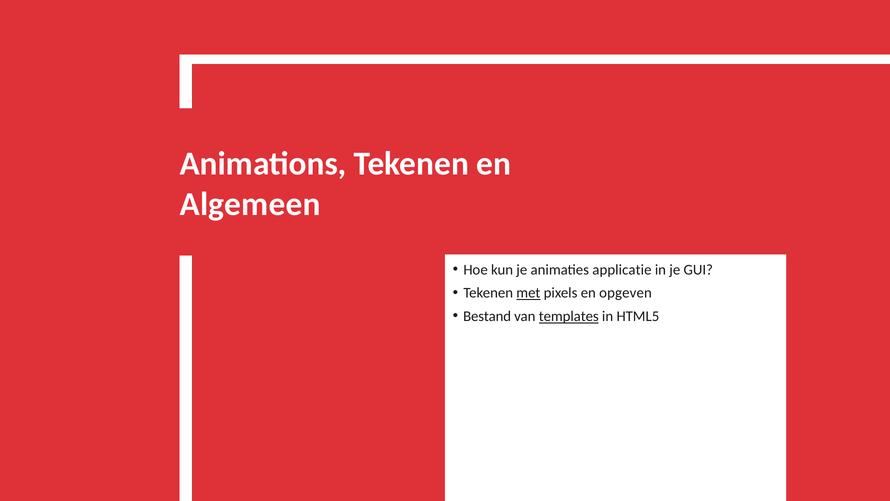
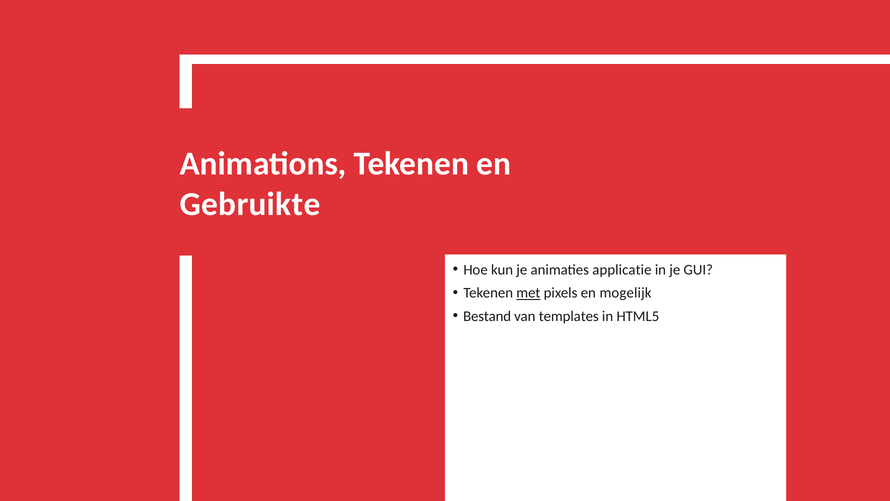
Algemeen: Algemeen -> Gebruikte
opgeven: opgeven -> mogelijk
templates underline: present -> none
